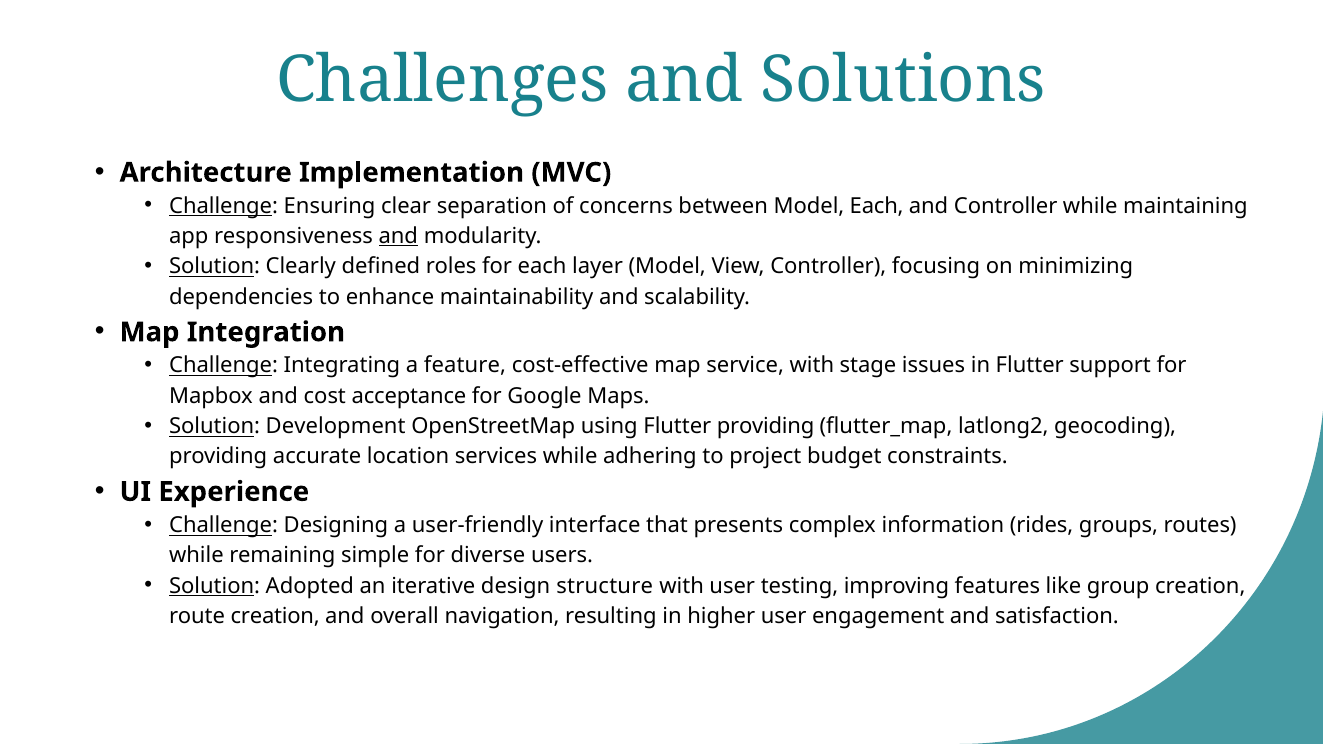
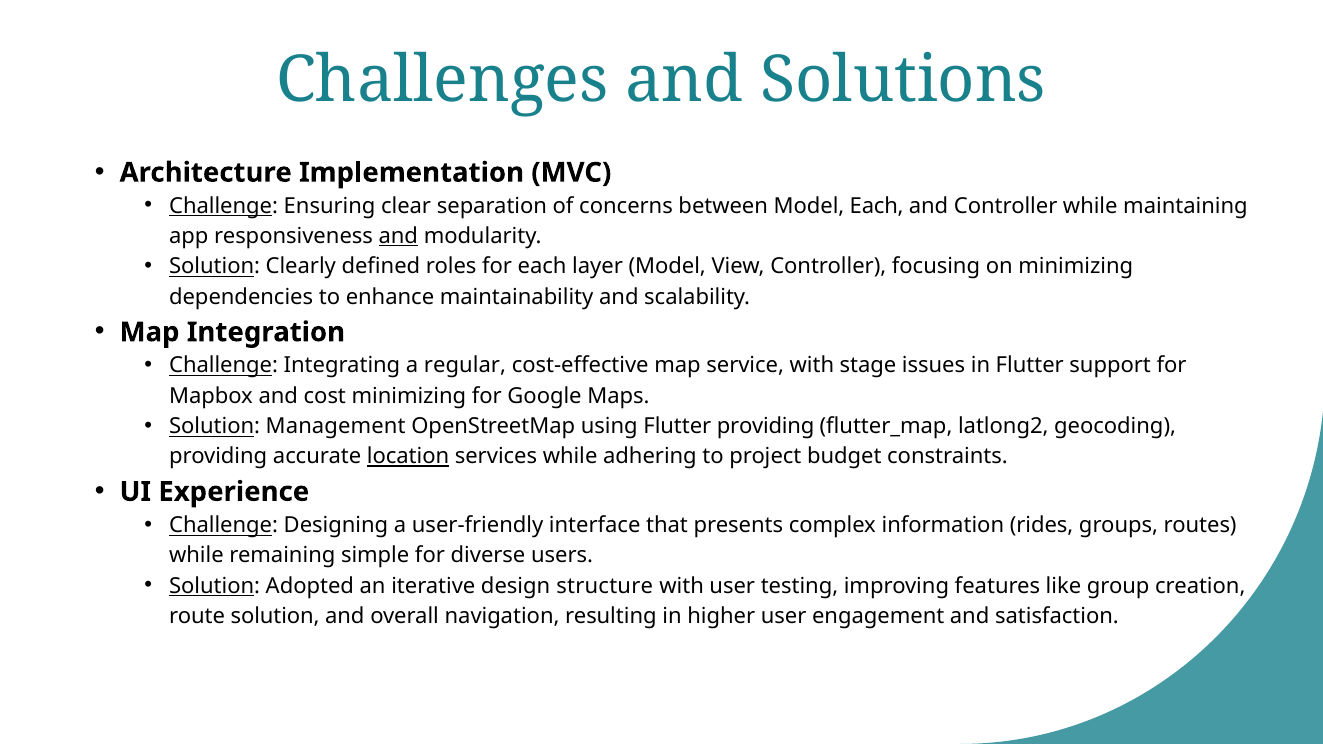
feature: feature -> regular
cost acceptance: acceptance -> minimizing
Development: Development -> Management
location underline: none -> present
route creation: creation -> solution
